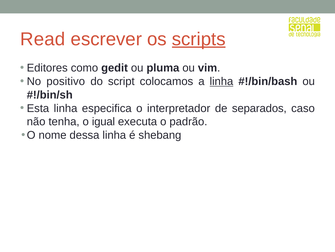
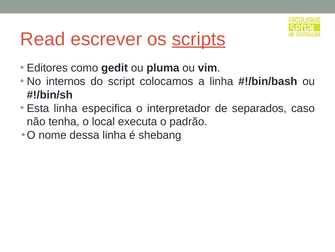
positivo: positivo -> internos
linha at (221, 81) underline: present -> none
igual: igual -> local
